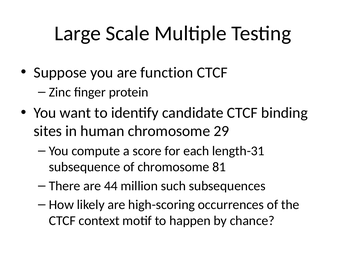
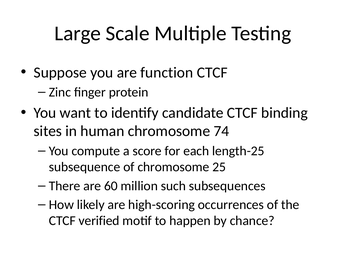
29: 29 -> 74
length-31: length-31 -> length-25
81: 81 -> 25
44: 44 -> 60
context: context -> verified
